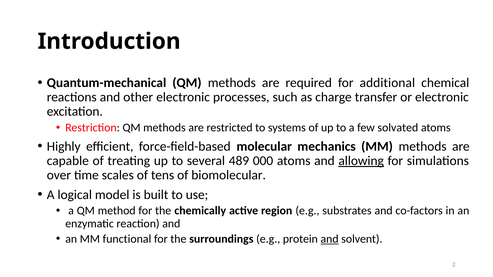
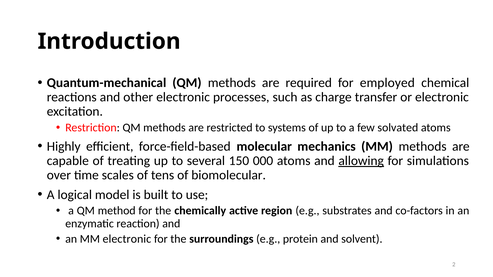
additional: additional -> employed
489: 489 -> 150
MM functional: functional -> electronic
and at (330, 239) underline: present -> none
